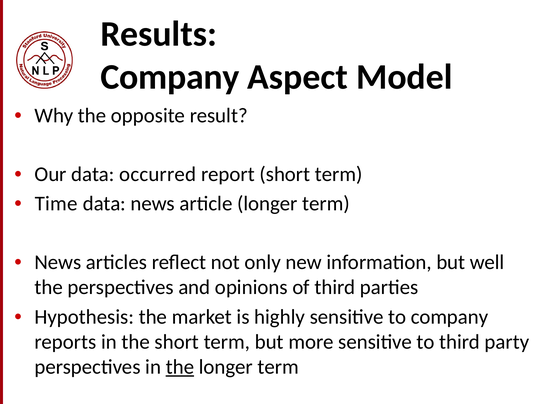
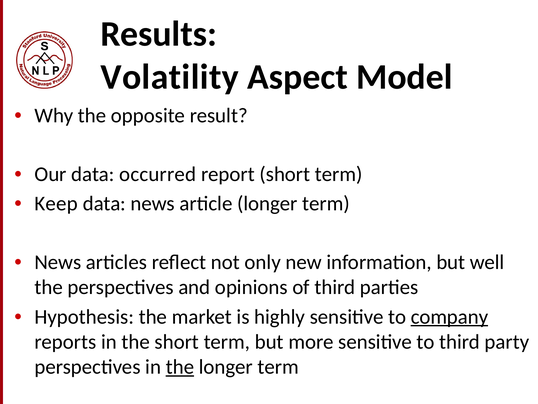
Company at (170, 77): Company -> Volatility
Time: Time -> Keep
company at (449, 316) underline: none -> present
